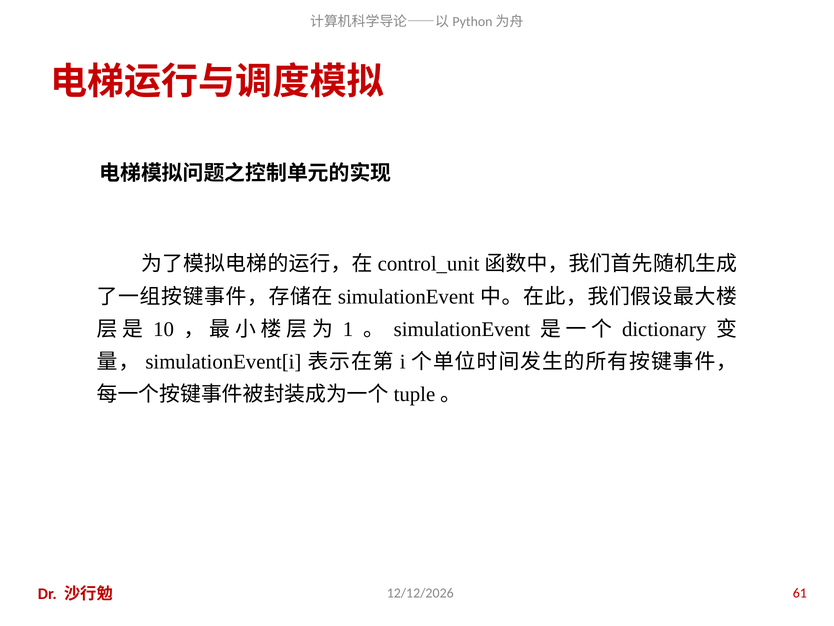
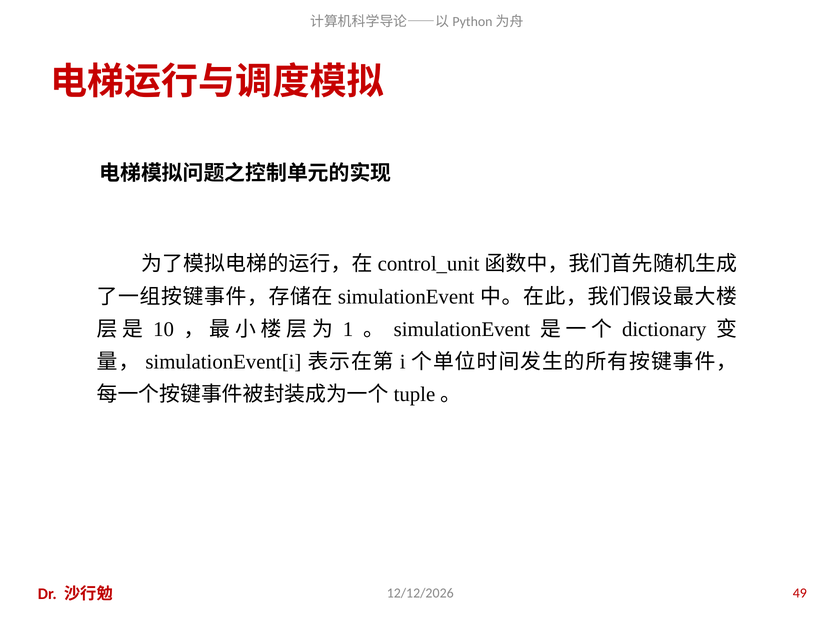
61: 61 -> 49
